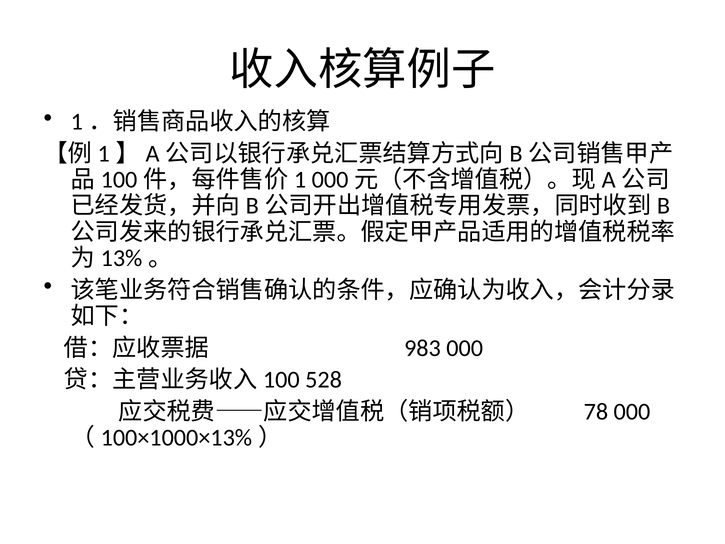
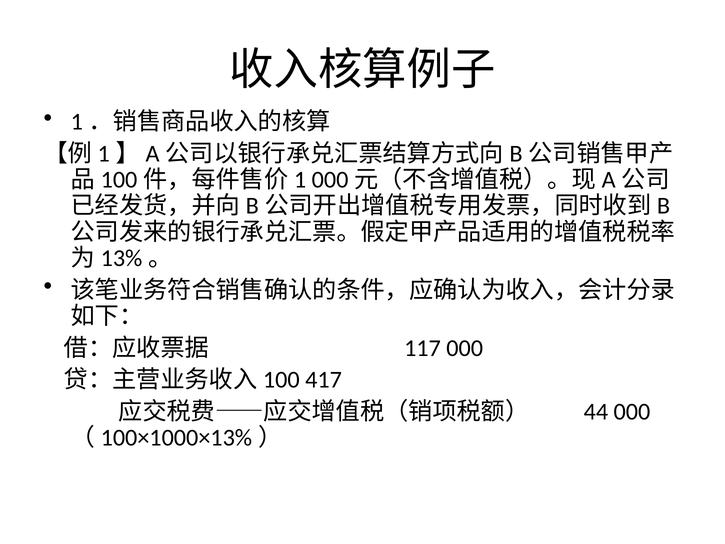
983: 983 -> 117
528: 528 -> 417
78: 78 -> 44
